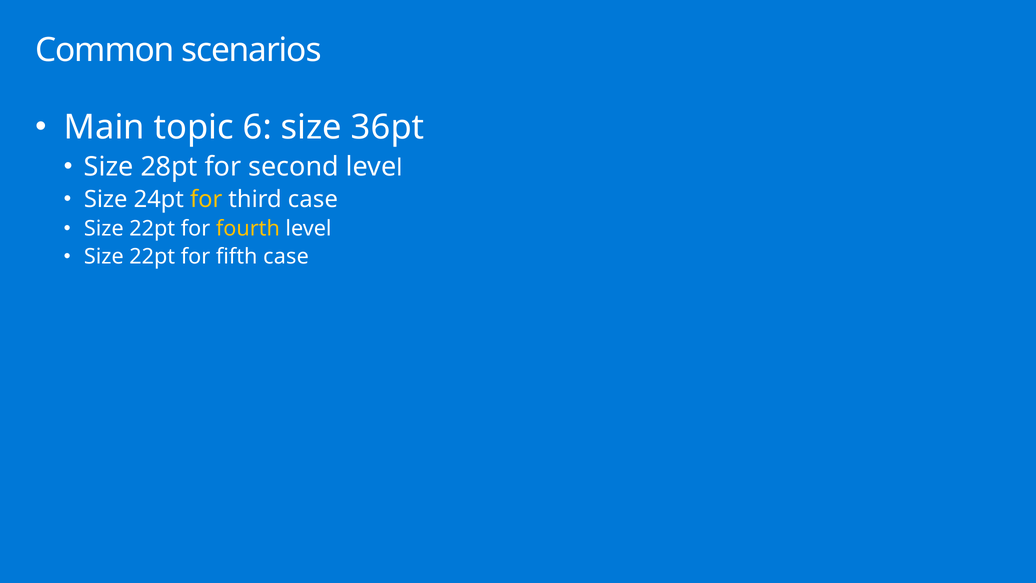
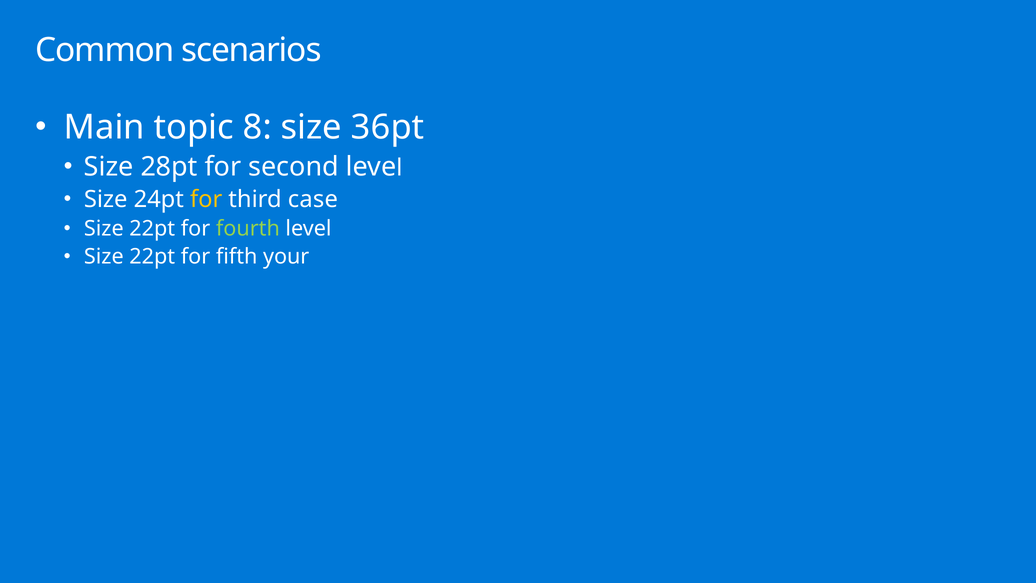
6: 6 -> 8
fourth colour: yellow -> light green
fifth case: case -> your
